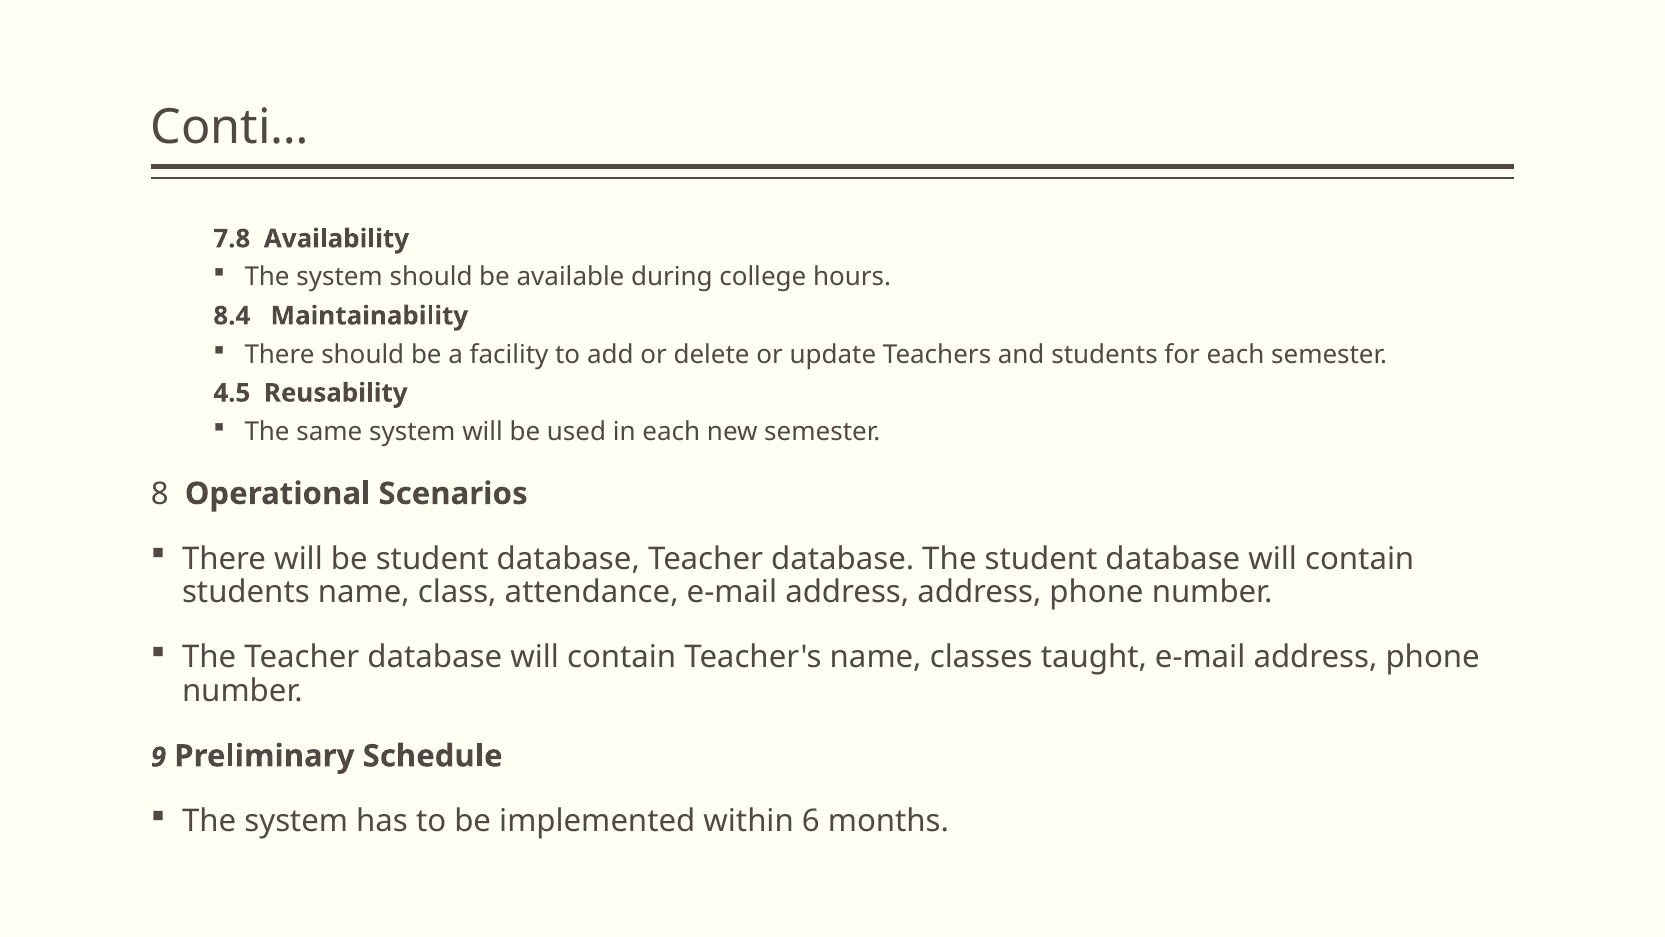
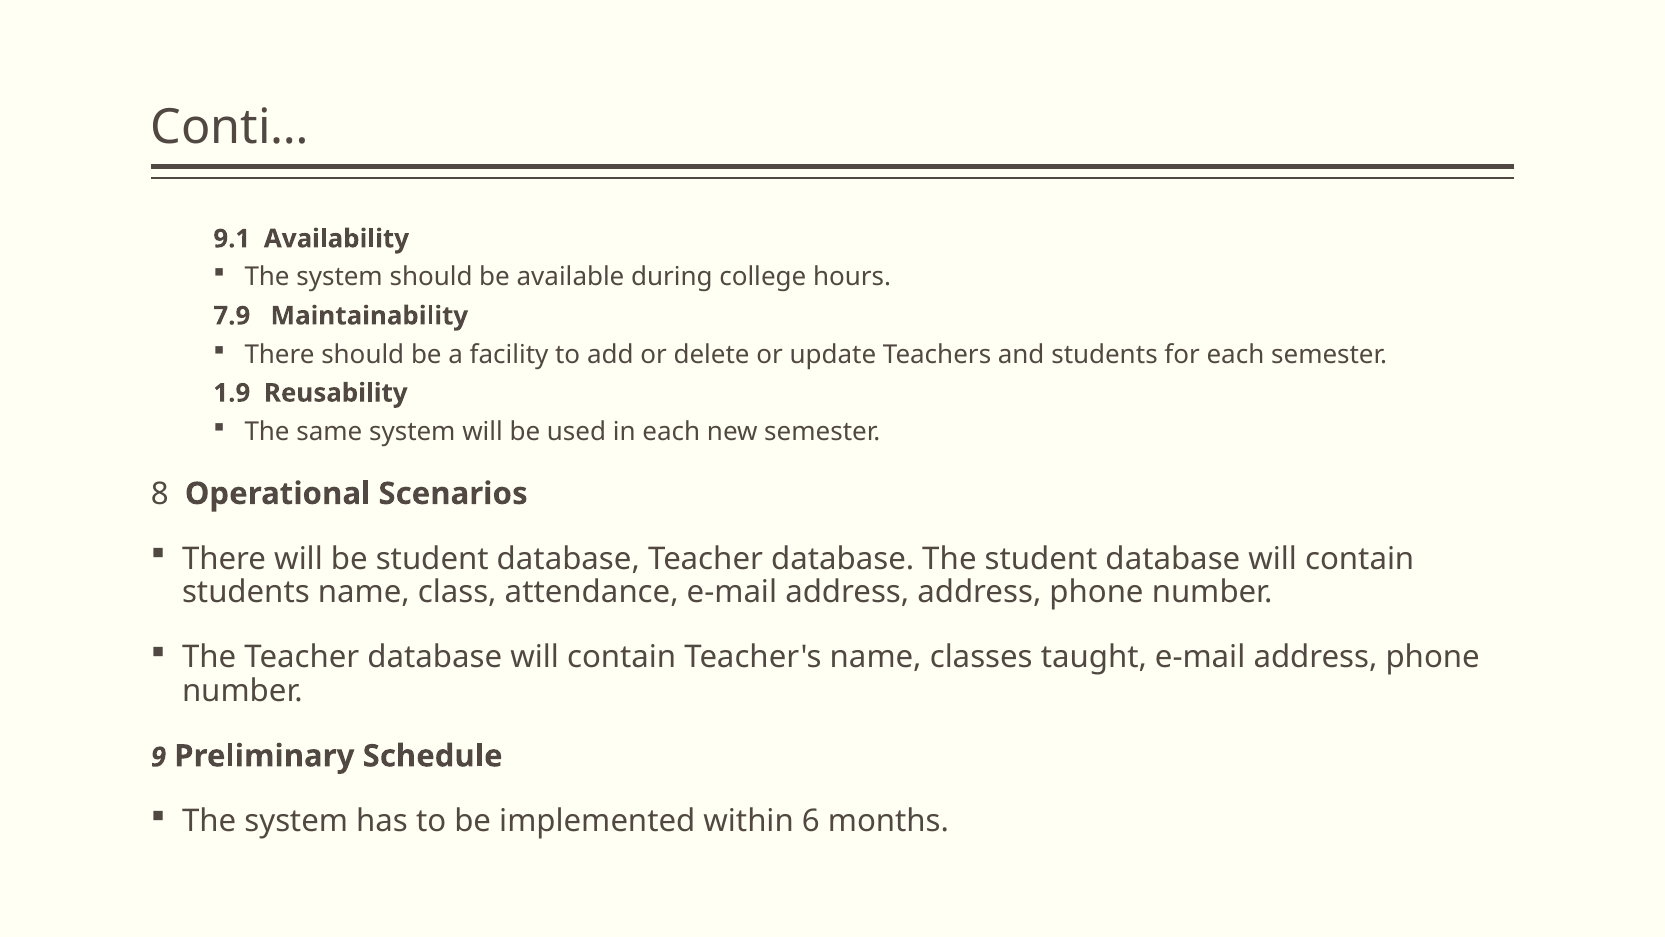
7.8: 7.8 -> 9.1
8.4: 8.4 -> 7.9
4.5: 4.5 -> 1.9
